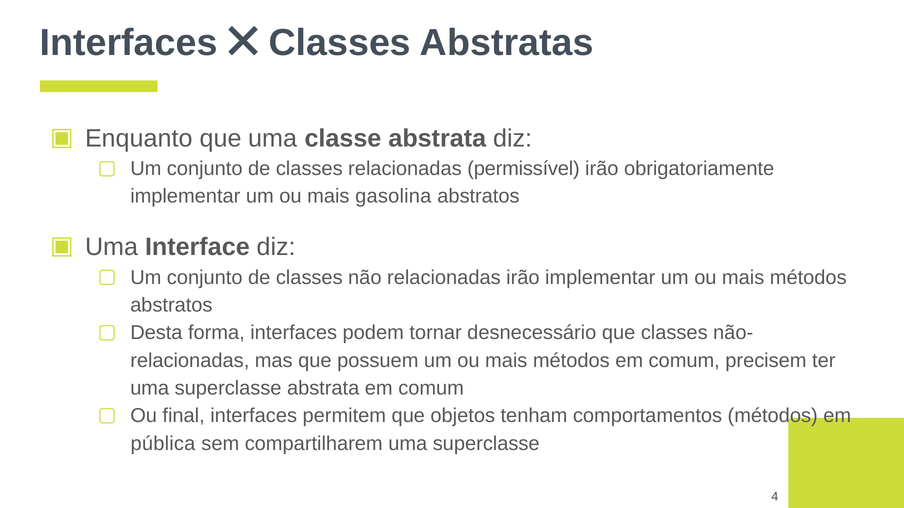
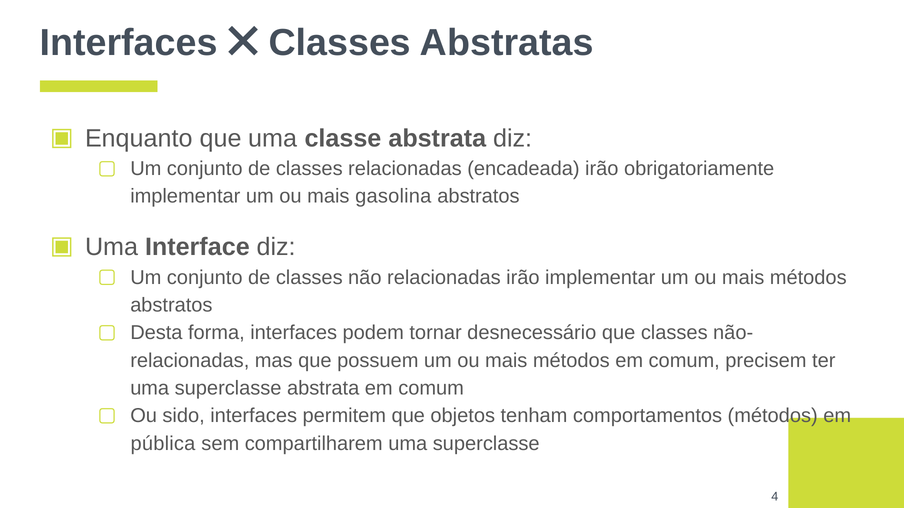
permissível: permissível -> encadeada
final: final -> sido
